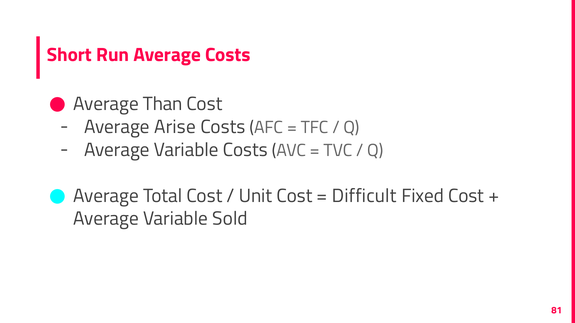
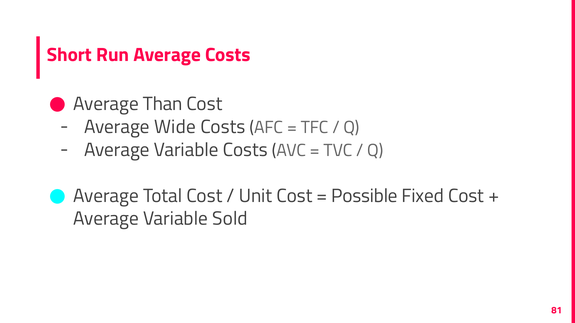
Arise: Arise -> Wide
Difficult: Difficult -> Possible
